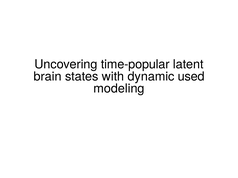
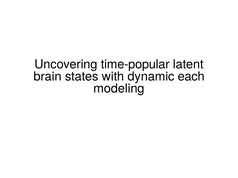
used: used -> each
